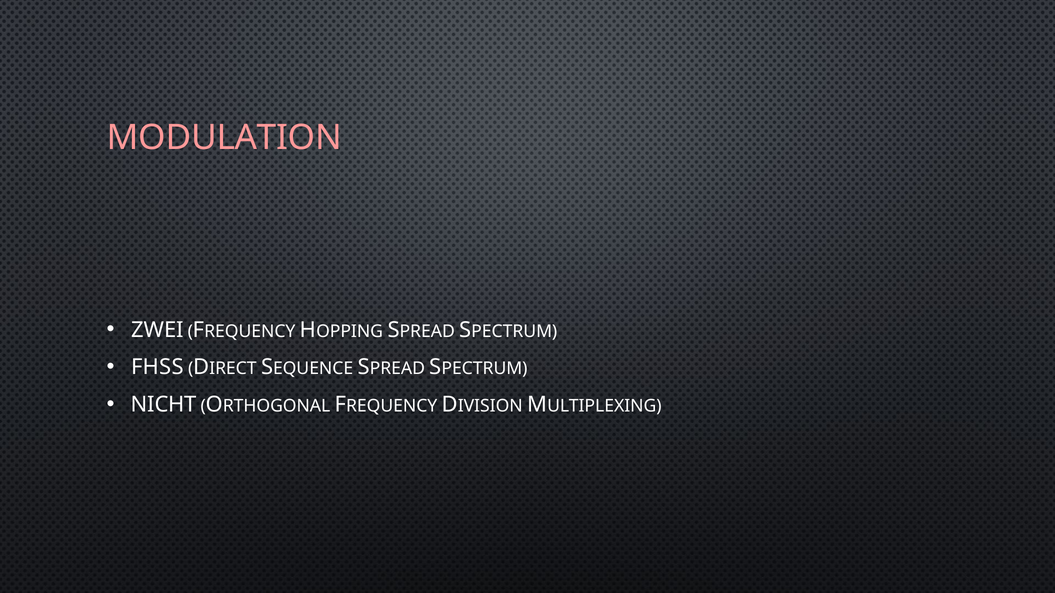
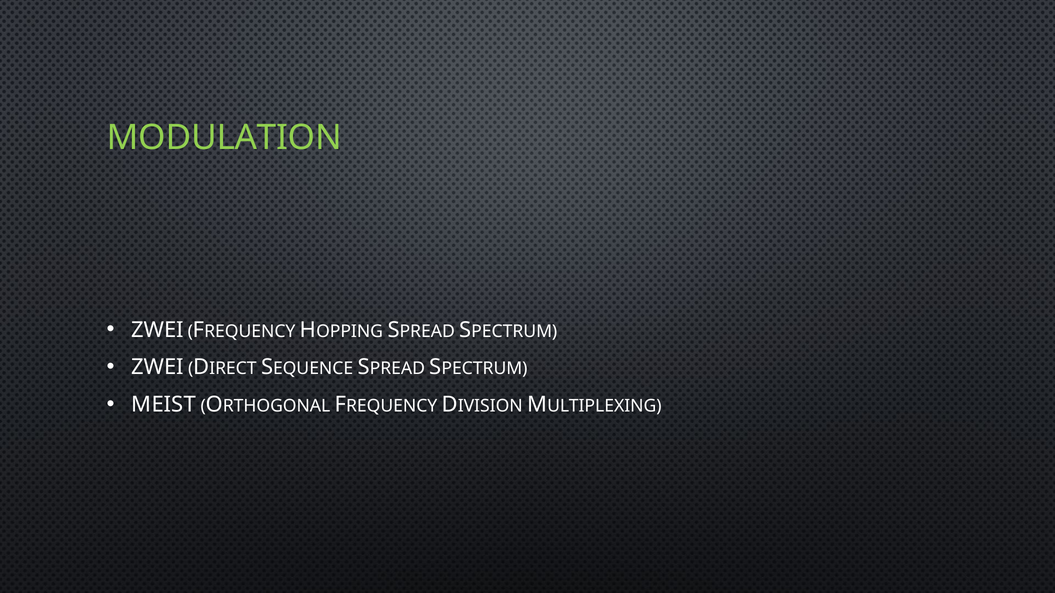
MODULATION colour: pink -> light green
FHSS at (158, 367): FHSS -> ZWEI
NICHT: NICHT -> MEIST
